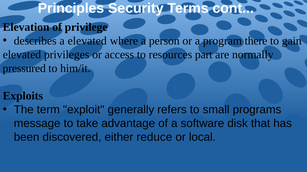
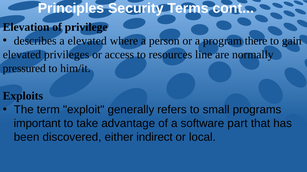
part: part -> line
message: message -> important
disk: disk -> part
reduce: reduce -> indirect
